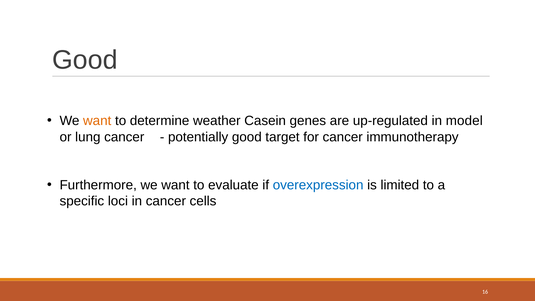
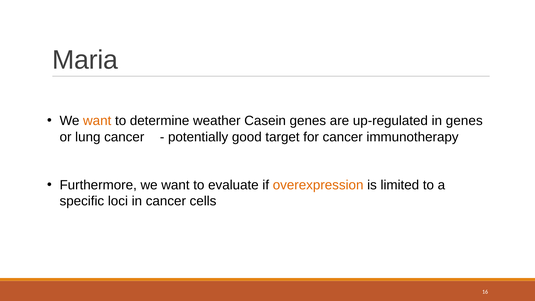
Good at (85, 60): Good -> Maria
in model: model -> genes
overexpression colour: blue -> orange
